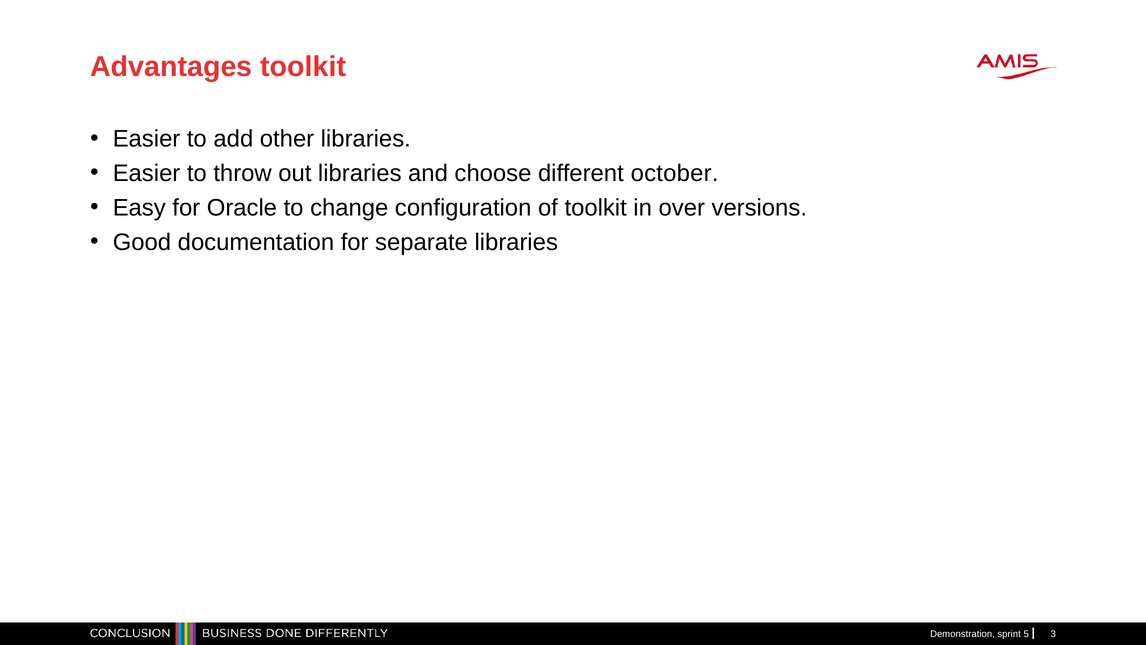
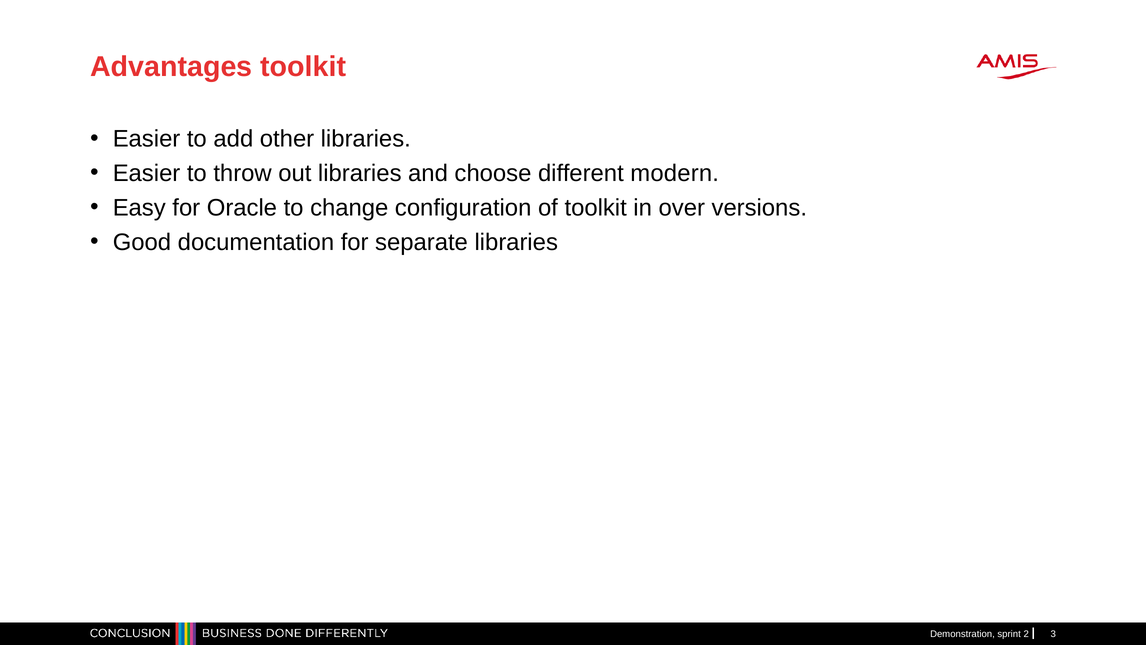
october: october -> modern
5: 5 -> 2
